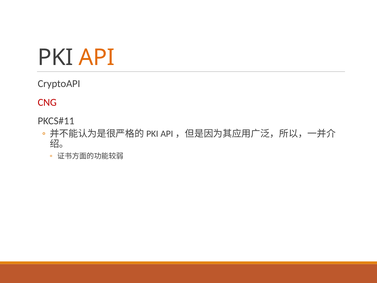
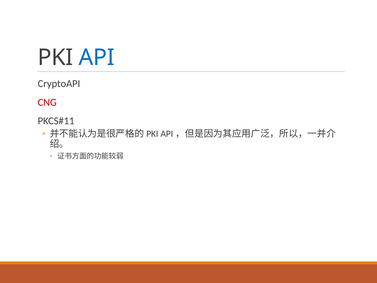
API colour: orange -> blue
